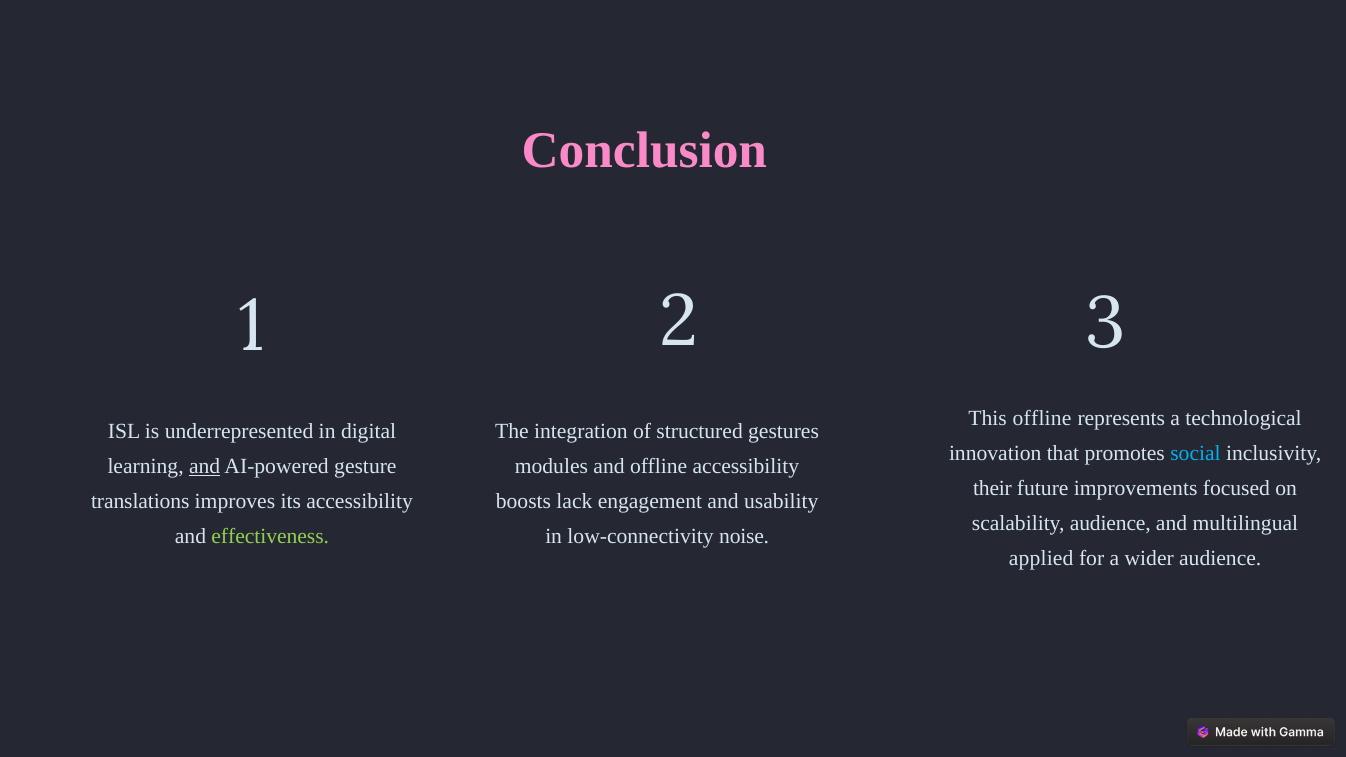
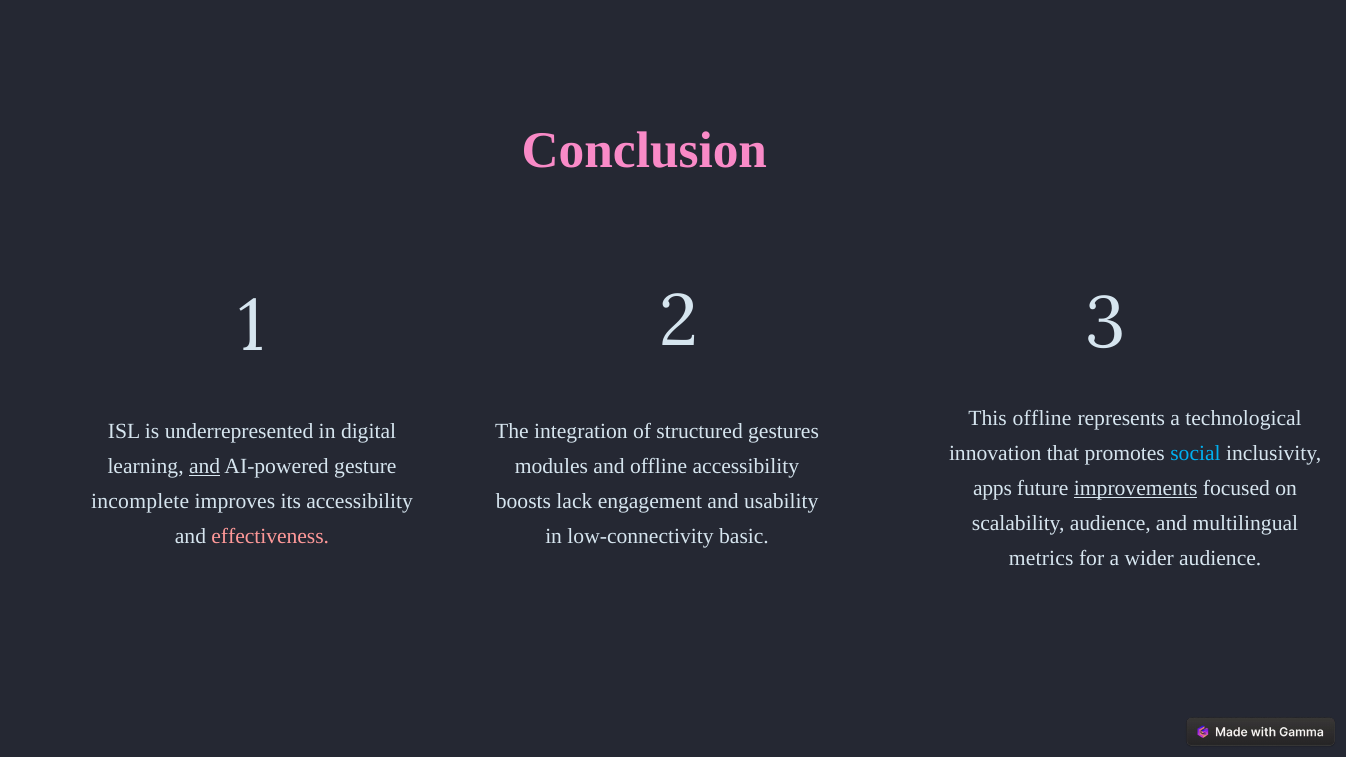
their: their -> apps
improvements underline: none -> present
translations: translations -> incomplete
effectiveness colour: light green -> pink
noise: noise -> basic
applied: applied -> metrics
